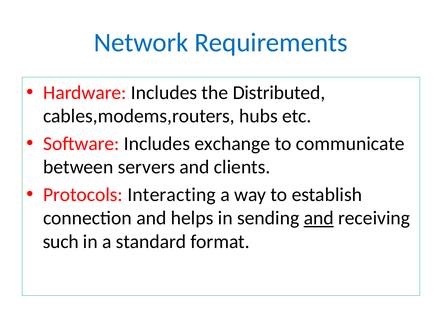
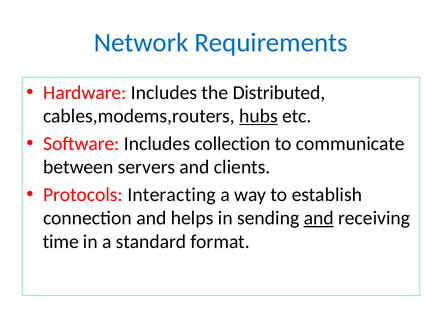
hubs underline: none -> present
exchange: exchange -> collection
such: such -> time
